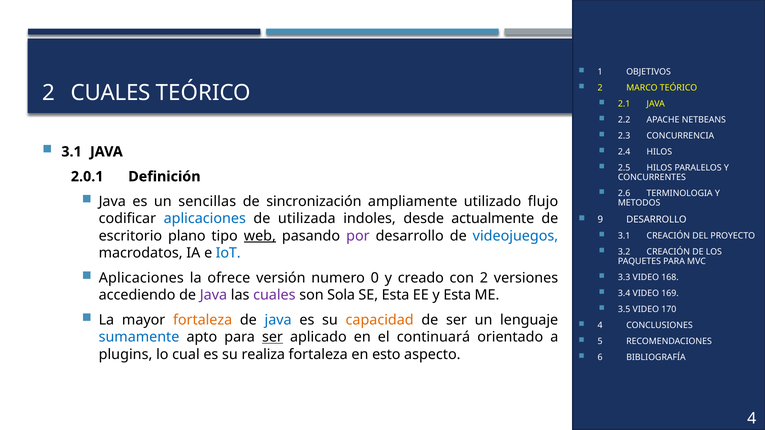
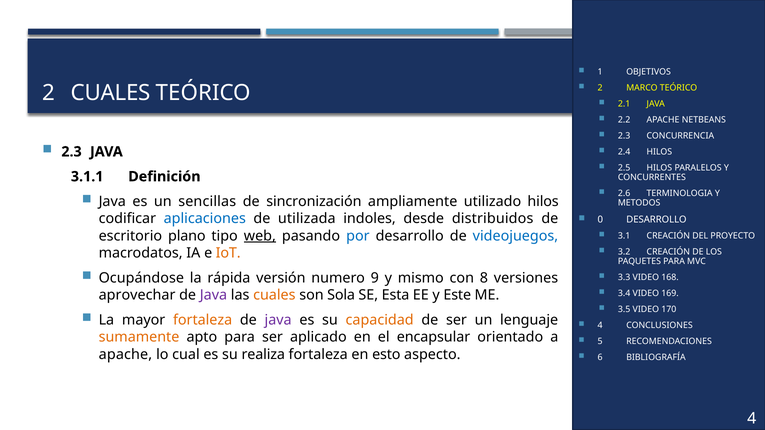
3.1 at (72, 152): 3.1 -> 2.3
2.0.1: 2.0.1 -> 3.1.1
utilizado flujo: flujo -> hilos
actualmente: actualmente -> distribuidos
9: 9 -> 0
por colour: purple -> blue
IoT colour: blue -> orange
Aplicaciones at (141, 278): Aplicaciones -> Ocupándose
ofrece: ofrece -> rápida
0: 0 -> 9
creado: creado -> mismo
con 2: 2 -> 8
accediendo: accediendo -> aprovechar
cuales at (274, 295) colour: purple -> orange
y Esta: Esta -> Este
java at (278, 320) colour: blue -> purple
sumamente colour: blue -> orange
ser at (272, 337) underline: present -> none
continuará: continuará -> encapsular
plugins at (126, 355): plugins -> apache
